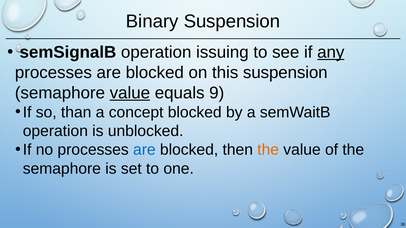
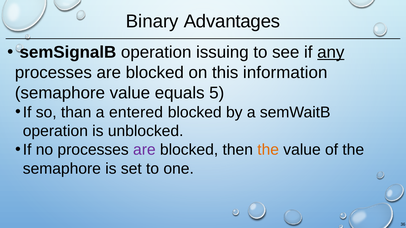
Binary Suspension: Suspension -> Advantages
this suspension: suspension -> information
value at (130, 93) underline: present -> none
9: 9 -> 5
concept: concept -> entered
are at (144, 150) colour: blue -> purple
